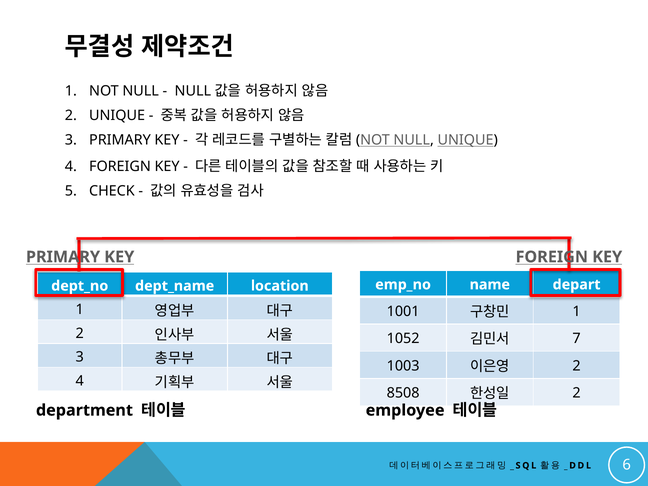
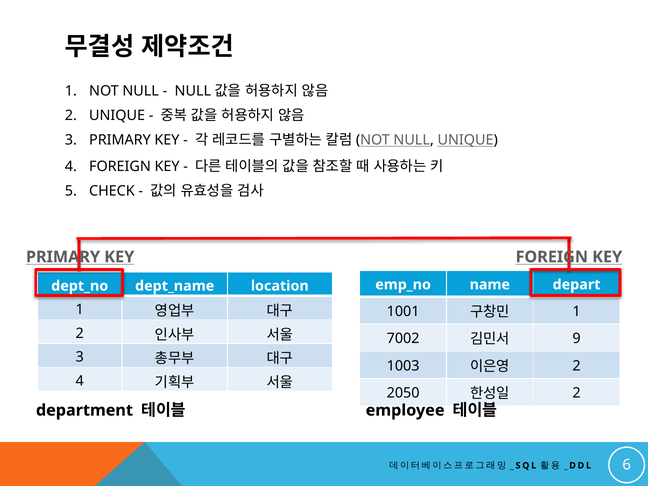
1052: 1052 -> 7002
7: 7 -> 9
8508: 8508 -> 2050
